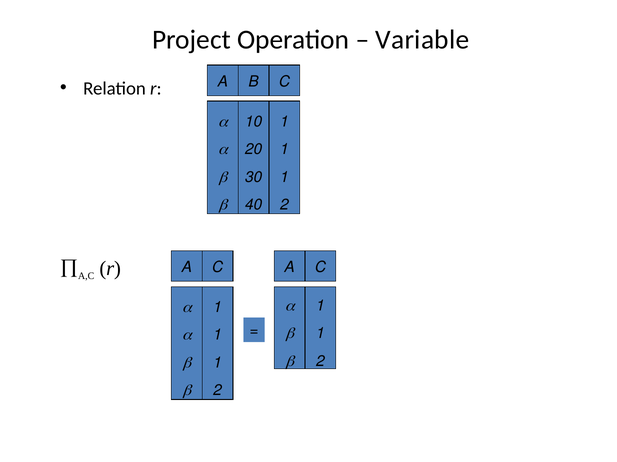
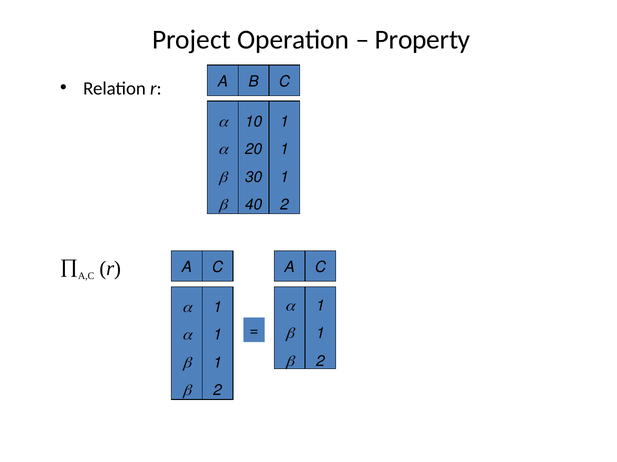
Variable: Variable -> Property
